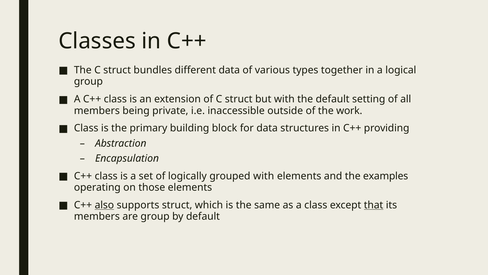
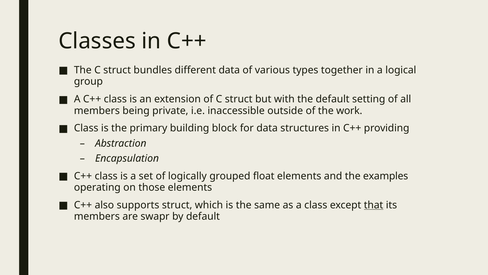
grouped with: with -> float
also underline: present -> none
are group: group -> swapr
